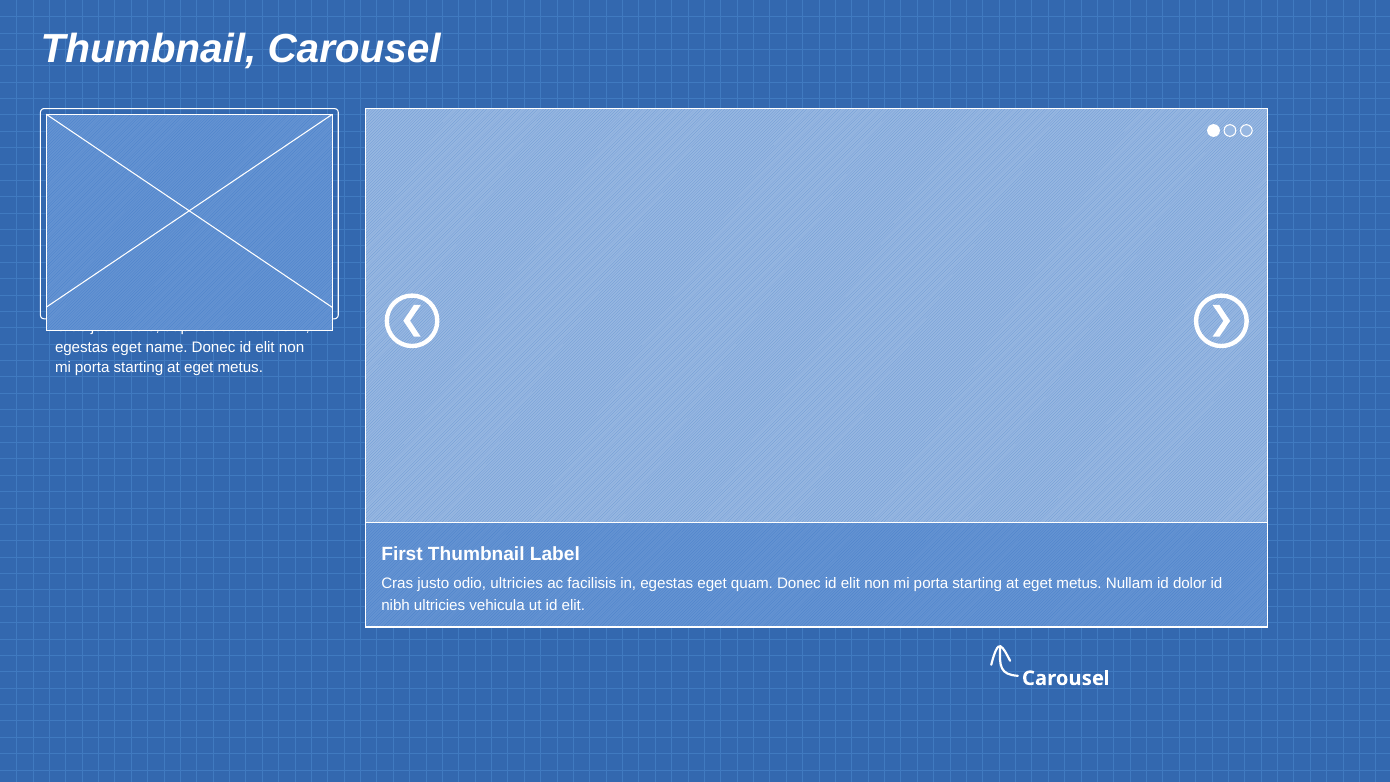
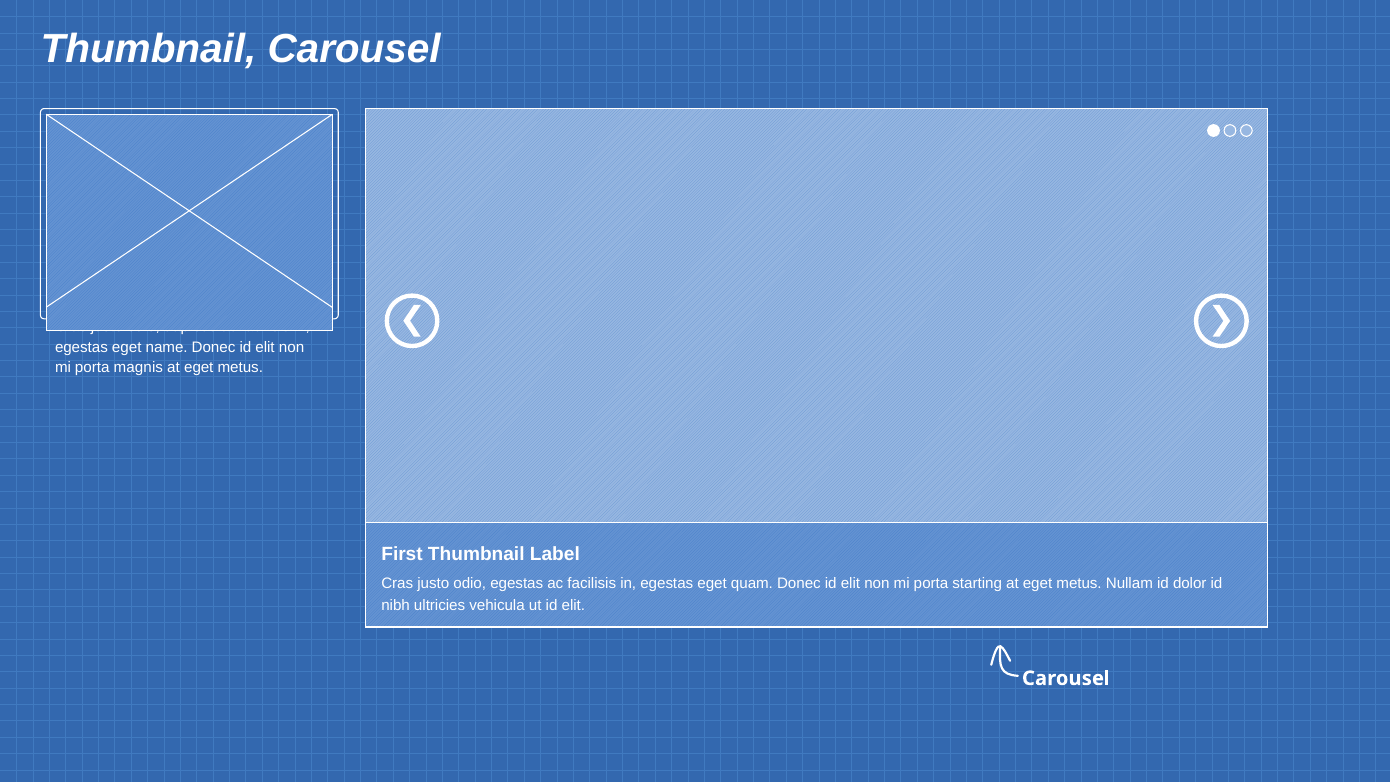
starting at (138, 367): starting -> magnis
odio ultricies: ultricies -> egestas
